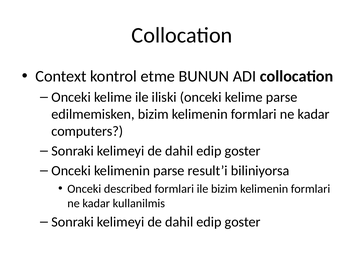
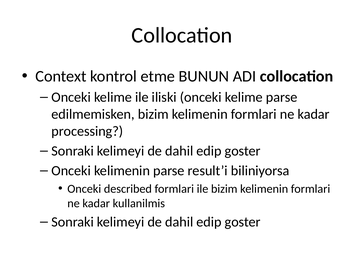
computers: computers -> processing
